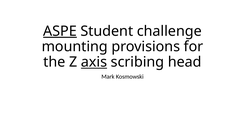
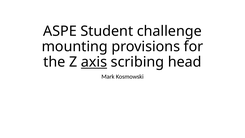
ASPE underline: present -> none
